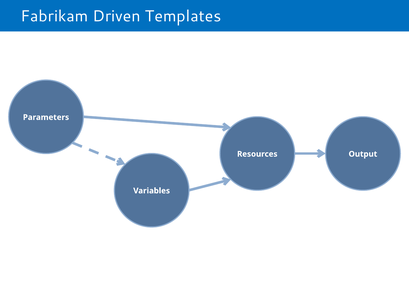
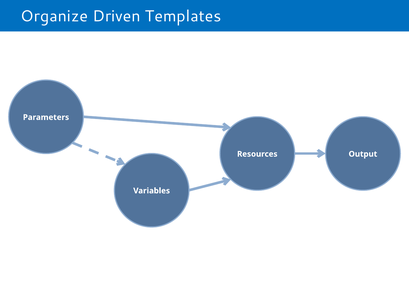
Fabrikam: Fabrikam -> Organize
